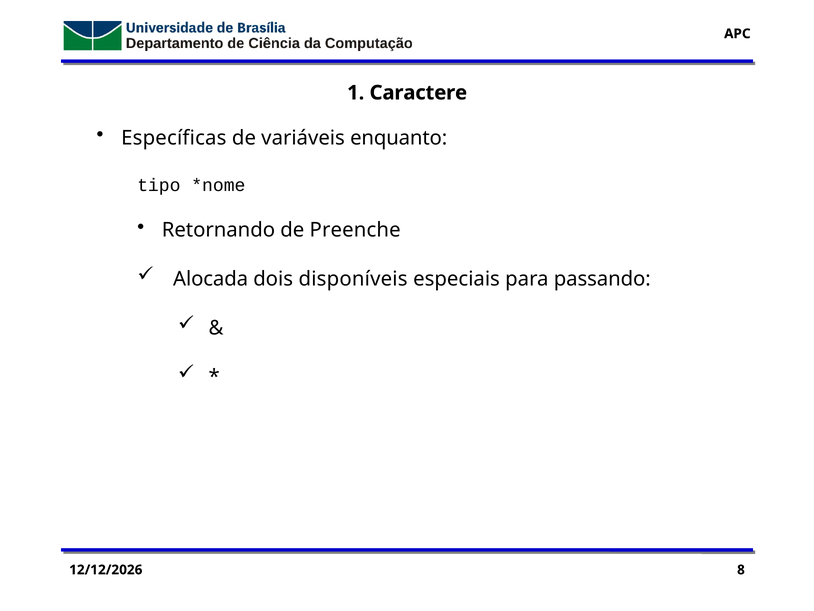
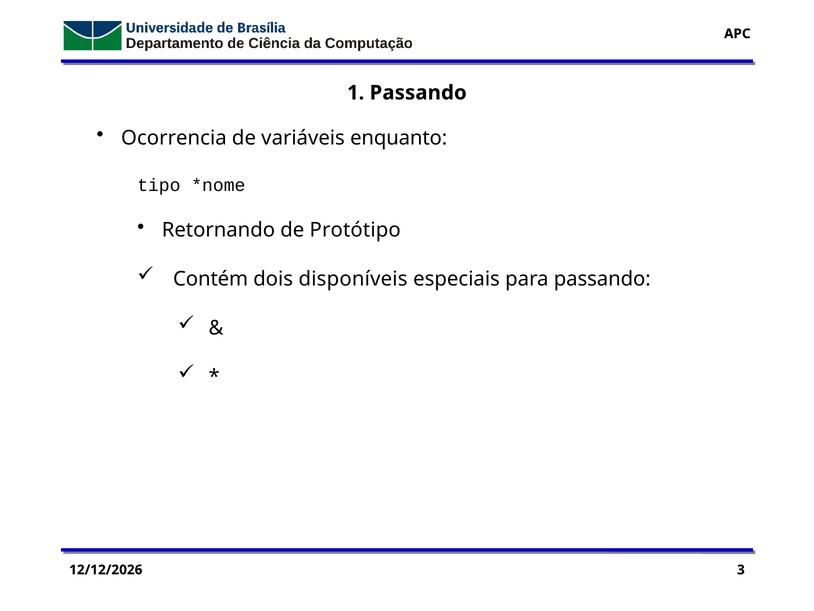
1 Caractere: Caractere -> Passando
Específicas: Específicas -> Ocorrencia
Preenche: Preenche -> Protótipo
Alocada: Alocada -> Contém
8: 8 -> 3
